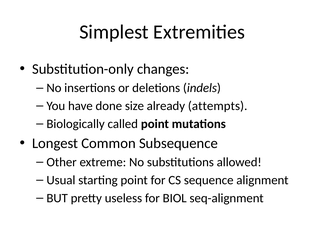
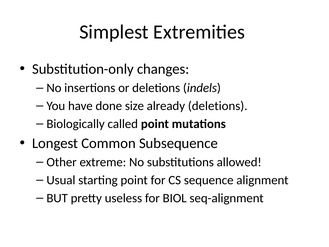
already attempts: attempts -> deletions
